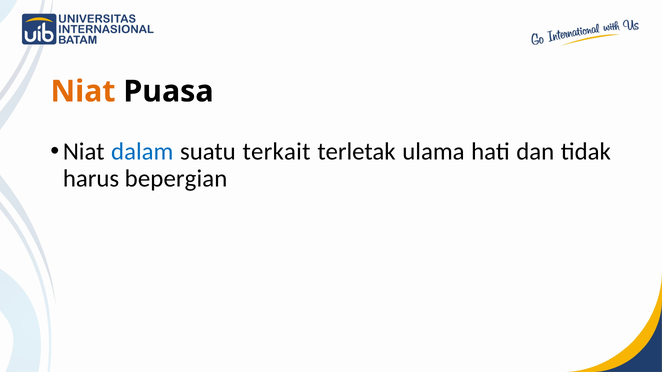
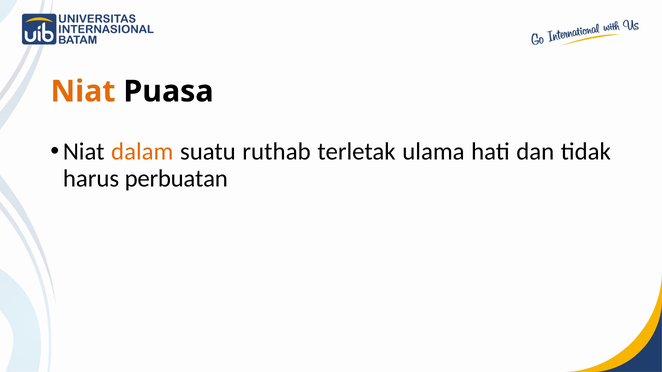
dalam colour: blue -> orange
terkait: terkait -> ruthab
bepergian: bepergian -> perbuatan
